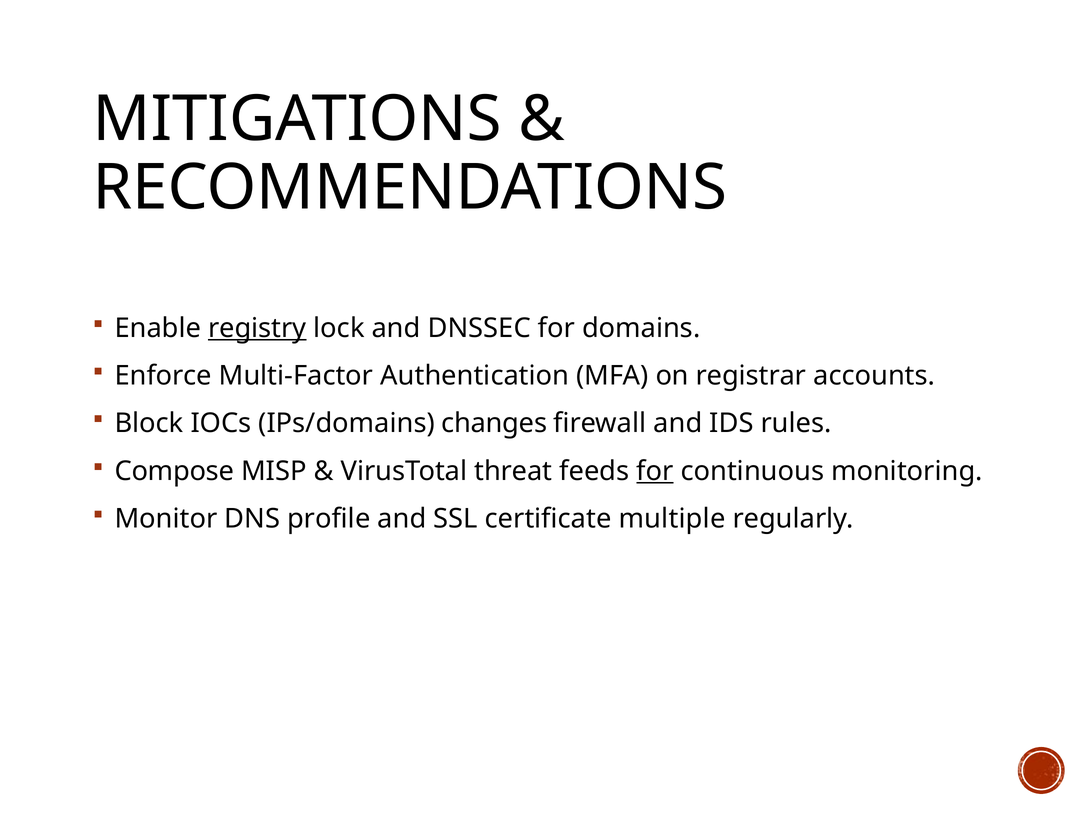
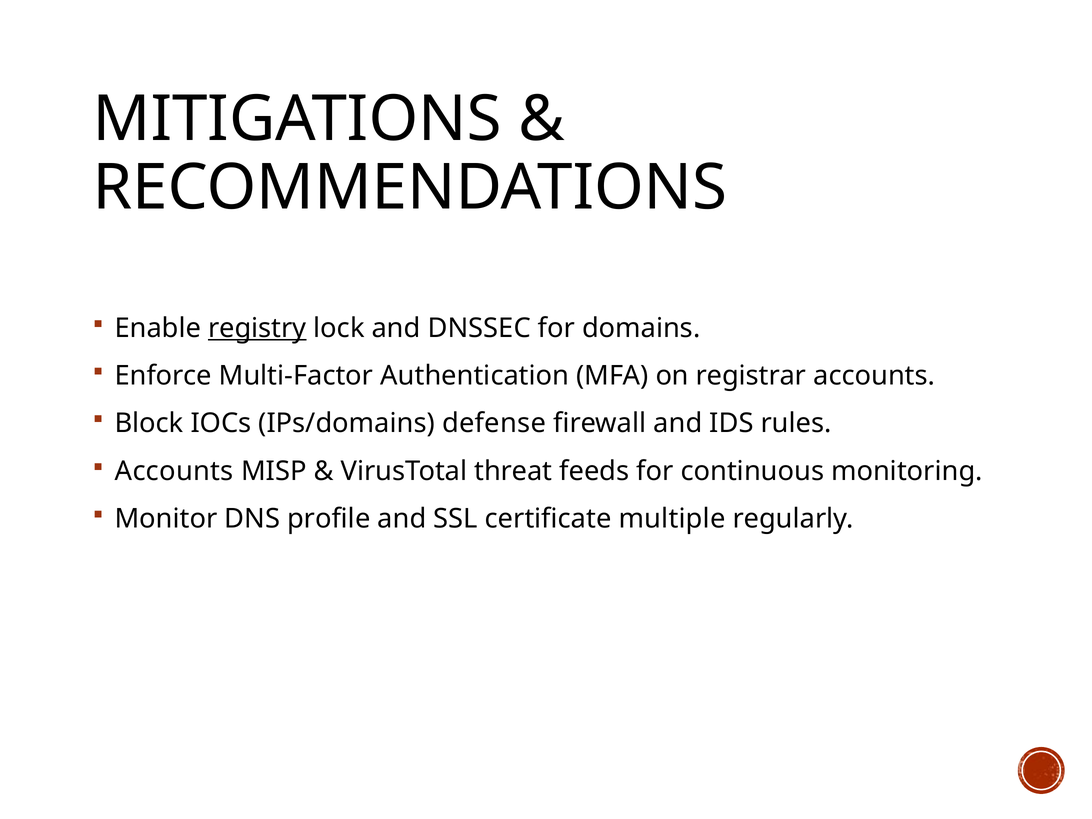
changes: changes -> defense
Compose at (174, 471): Compose -> Accounts
for at (655, 471) underline: present -> none
